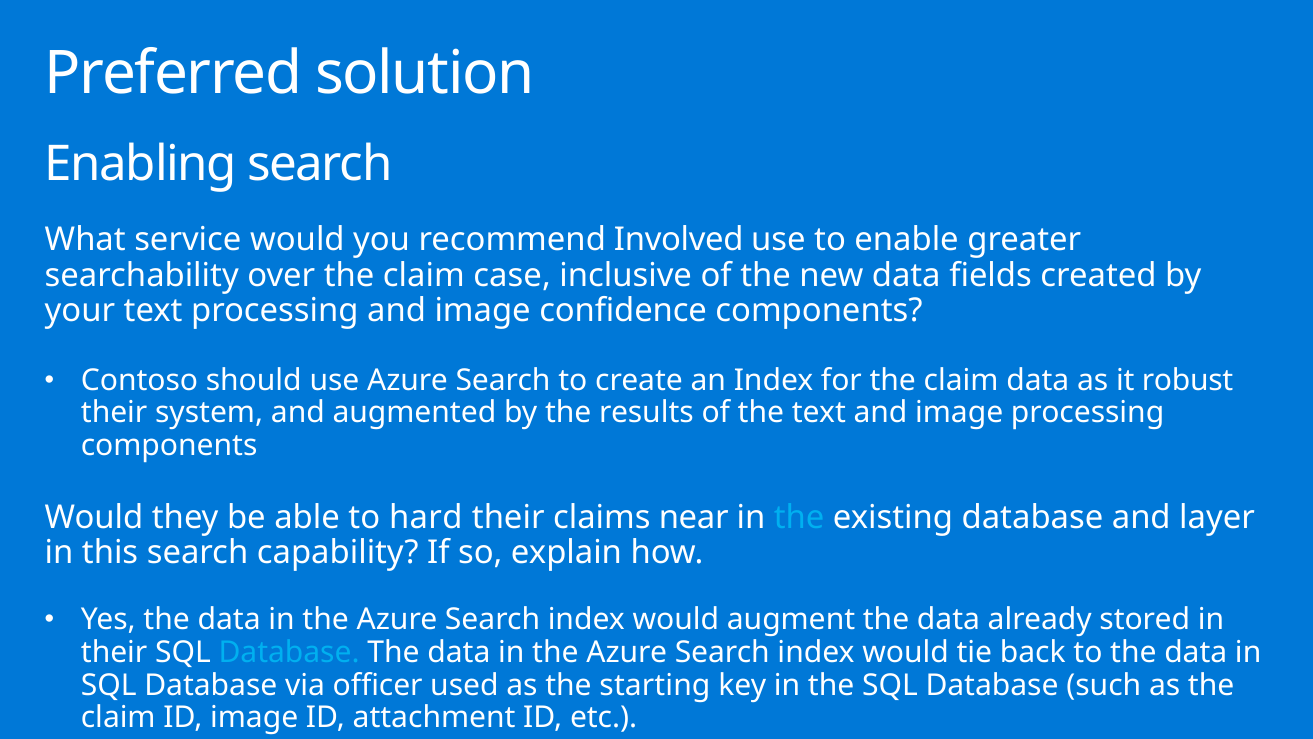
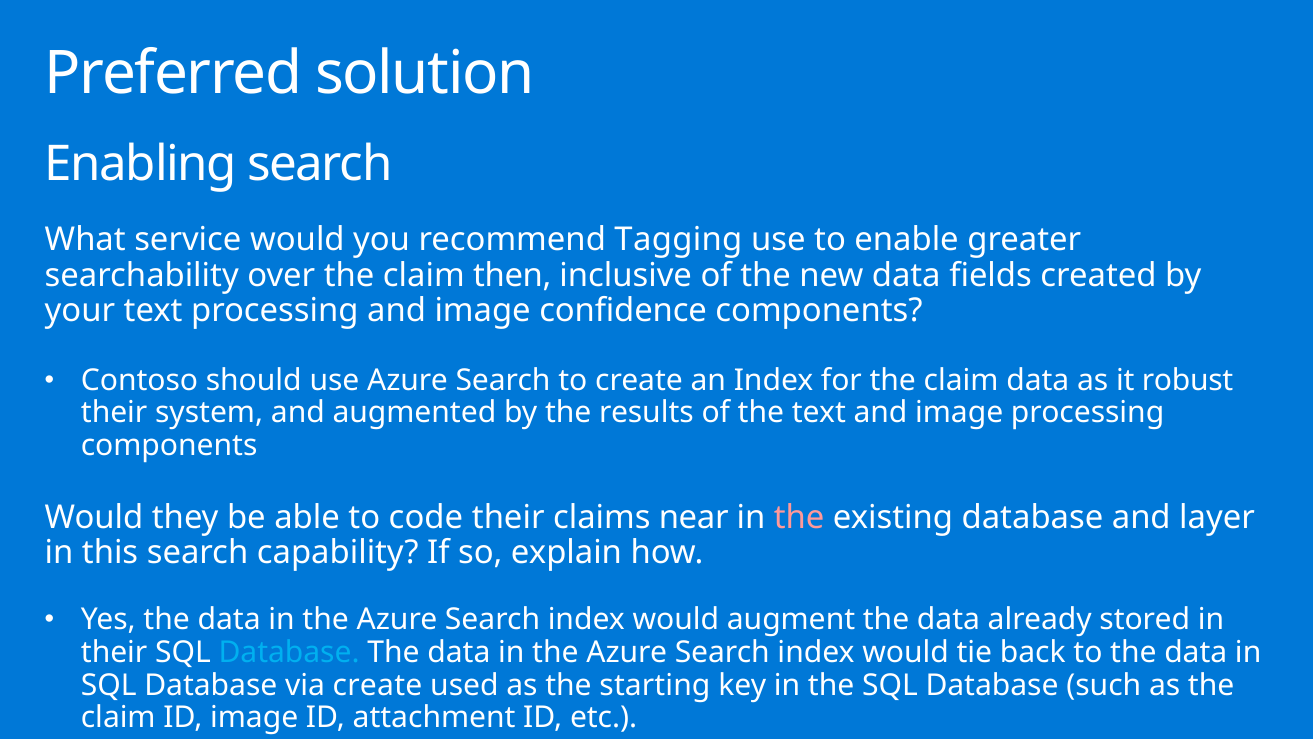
Involved: Involved -> Tagging
case: case -> then
hard: hard -> code
the at (799, 517) colour: light blue -> pink
via officer: officer -> create
